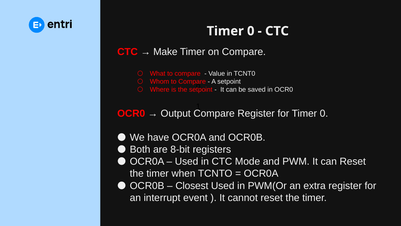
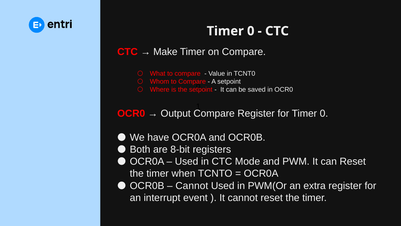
Closest at (192, 185): Closest -> Cannot
